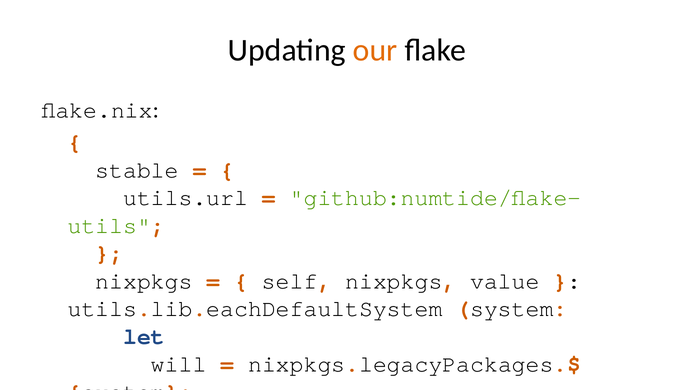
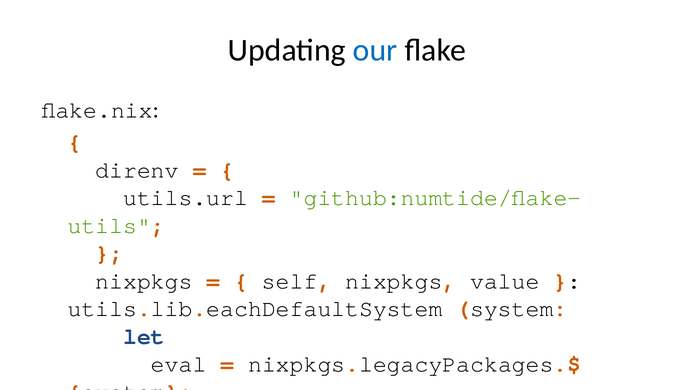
our colour: orange -> blue
stable: stable -> direnv
will: will -> eval
